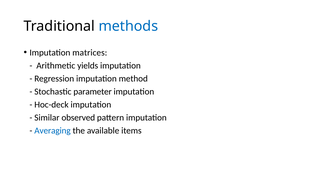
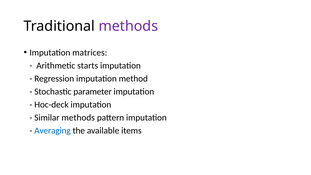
methods at (128, 26) colour: blue -> purple
yields: yields -> starts
Similar observed: observed -> methods
